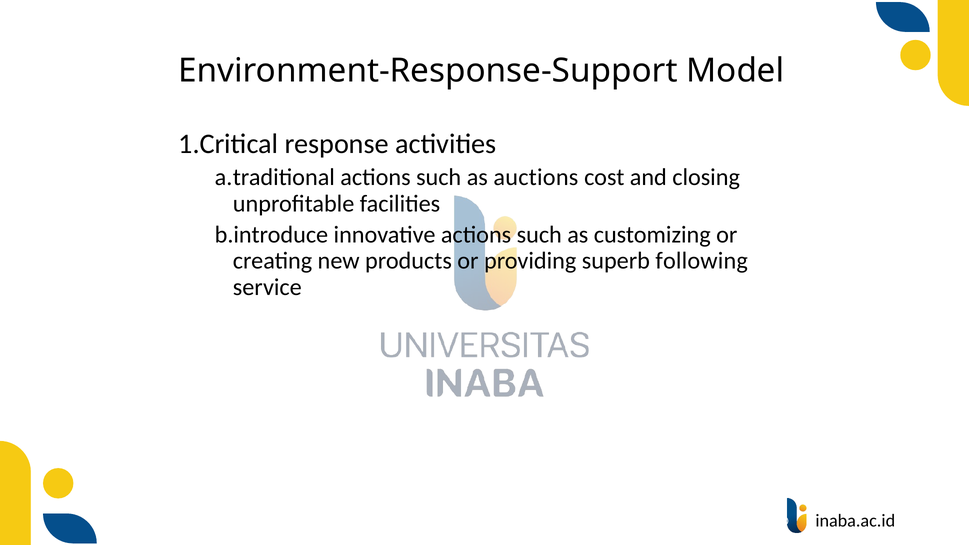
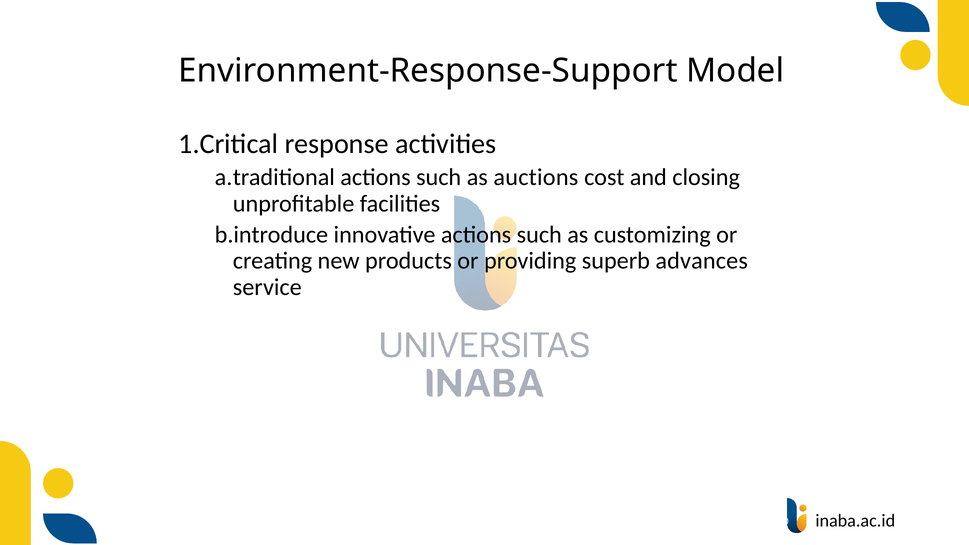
following: following -> advances
